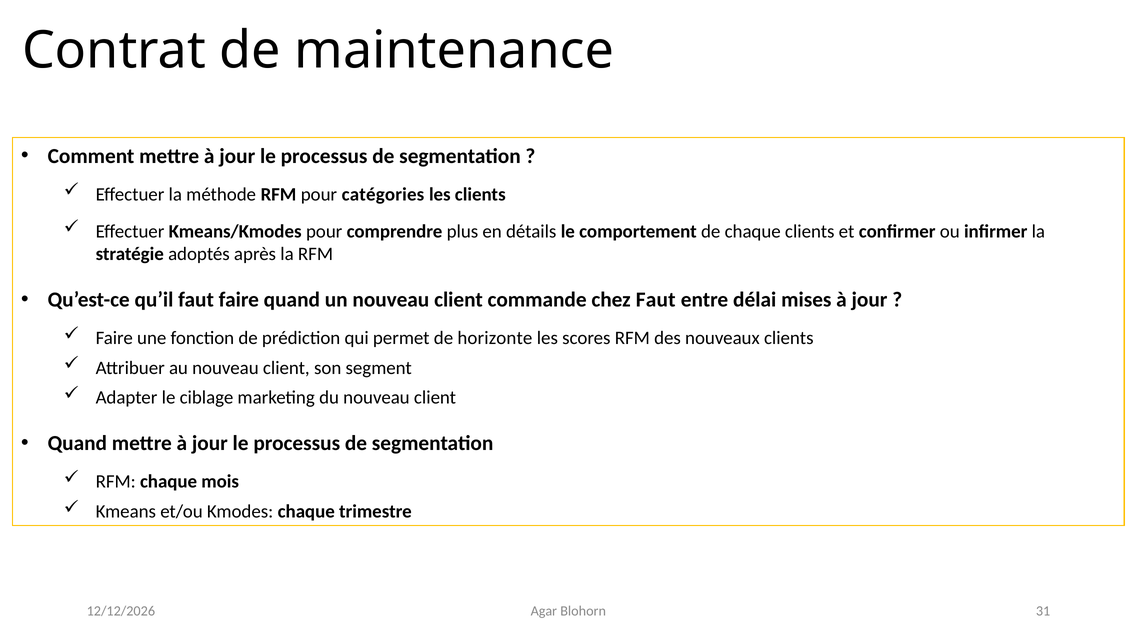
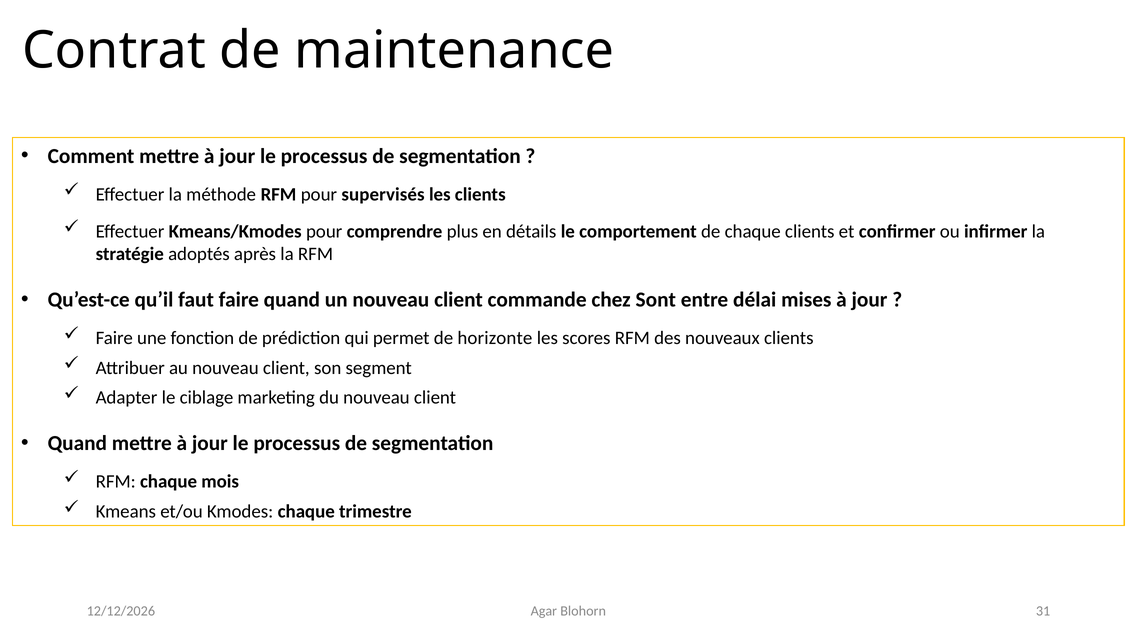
catégories: catégories -> supervisés
chez Faut: Faut -> Sont
